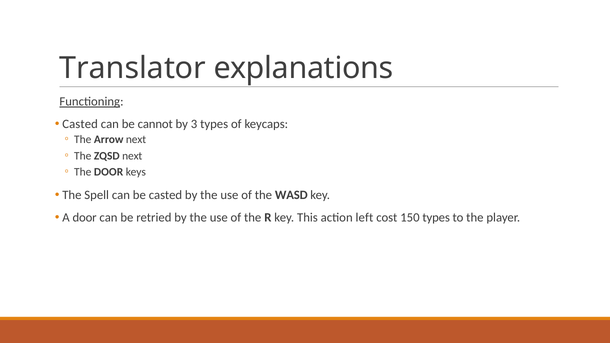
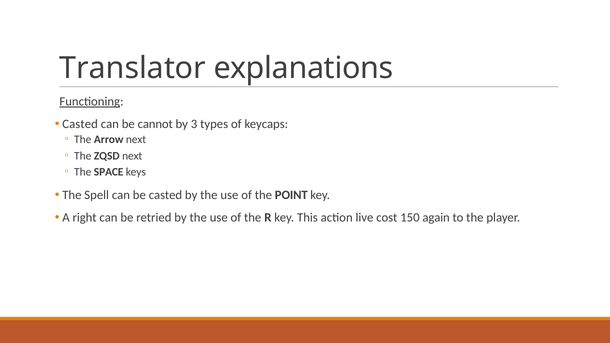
The DOOR: DOOR -> SPACE
WASD: WASD -> POINT
A door: door -> right
left: left -> live
150 types: types -> again
